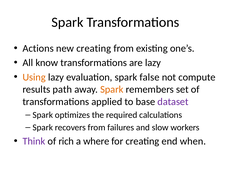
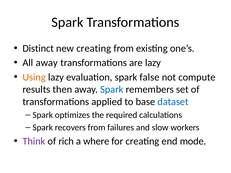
Actions: Actions -> Distinct
All know: know -> away
path: path -> then
Spark at (112, 90) colour: orange -> blue
dataset colour: purple -> blue
when: when -> mode
